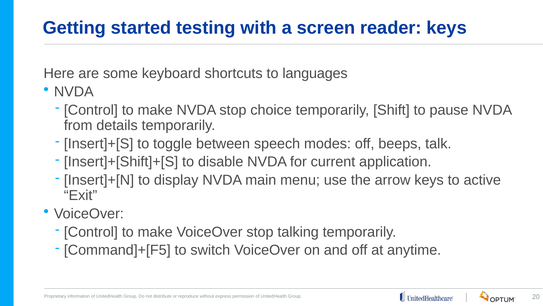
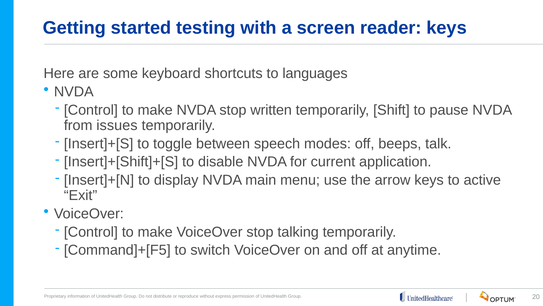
choice: choice -> written
details: details -> issues
